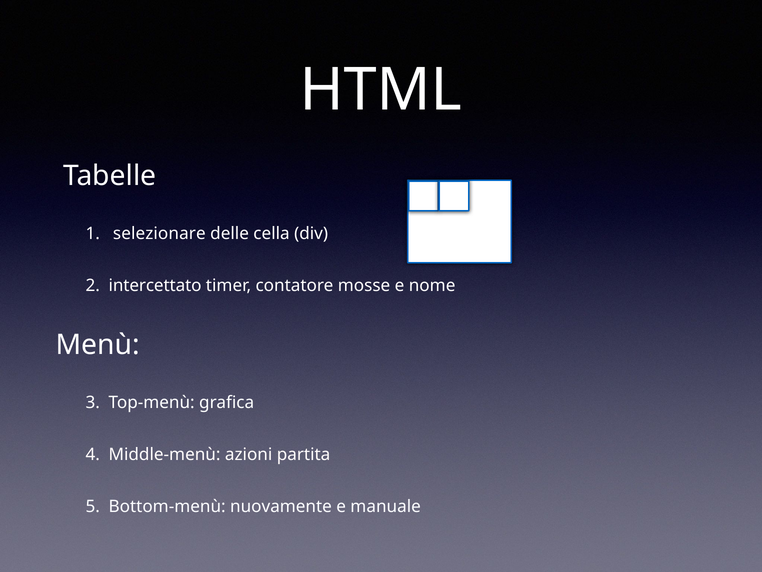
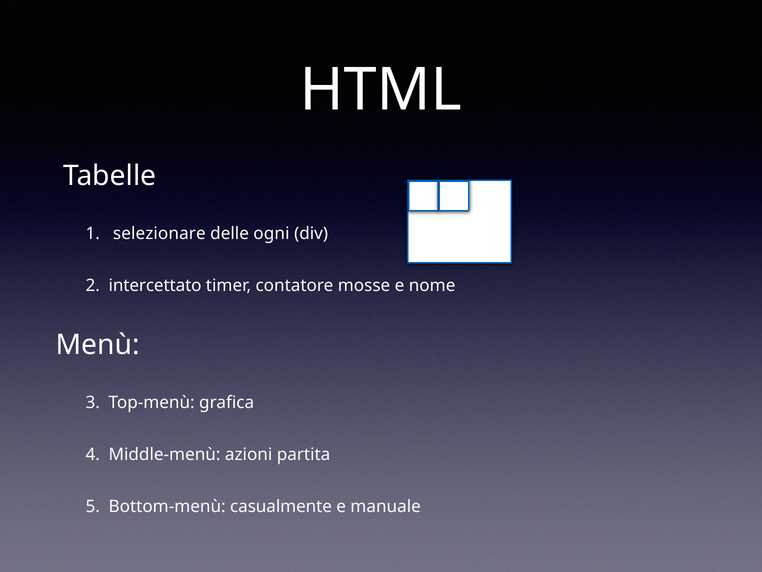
cella: cella -> ogni
nuovamente: nuovamente -> casualmente
